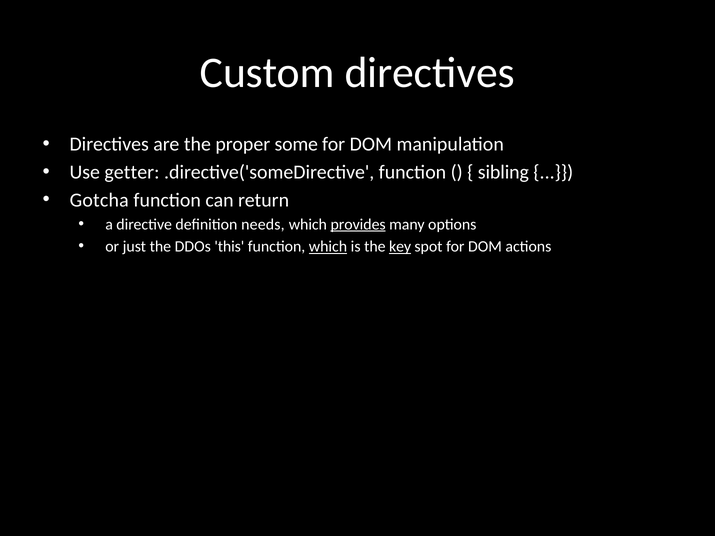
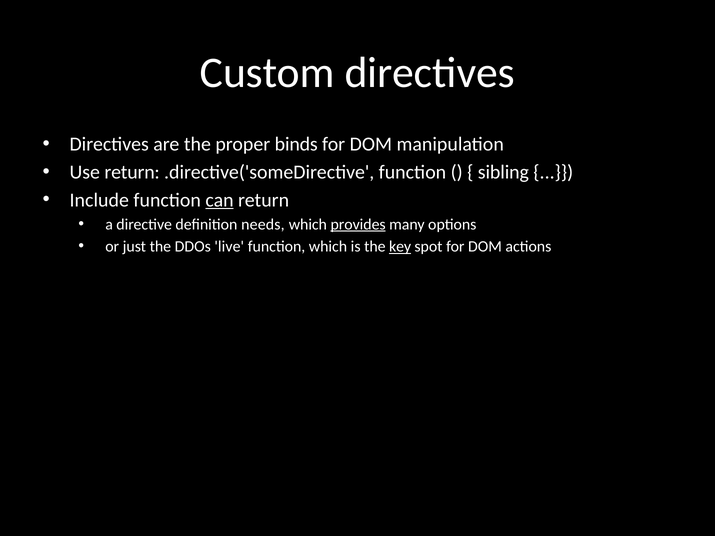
some: some -> binds
Use getter: getter -> return
Gotcha: Gotcha -> Include
can underline: none -> present
this: this -> live
which at (328, 247) underline: present -> none
